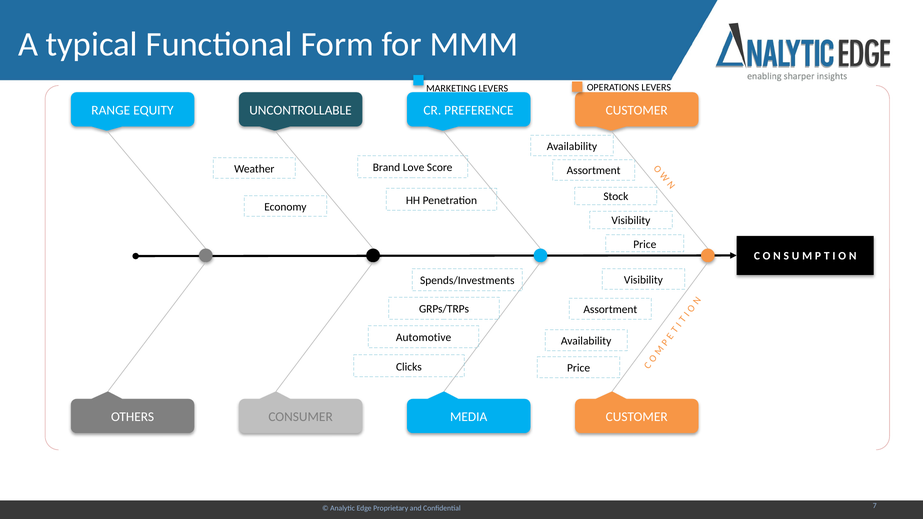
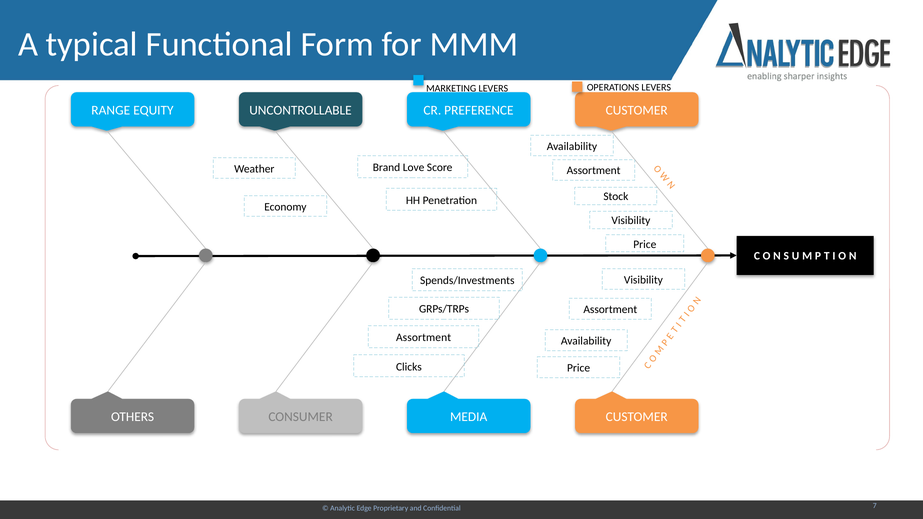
Automotive at (424, 338): Automotive -> Assortment
